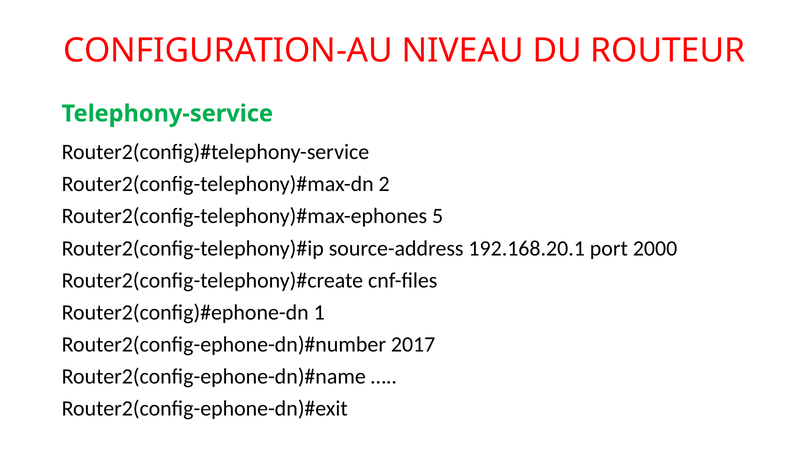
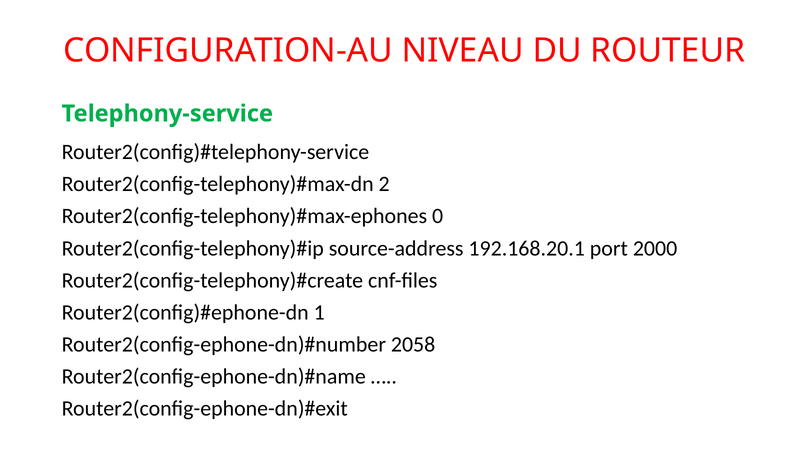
5: 5 -> 0
2017: 2017 -> 2058
